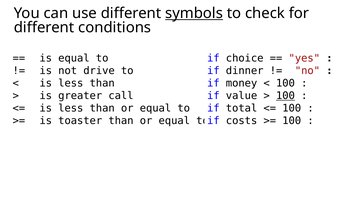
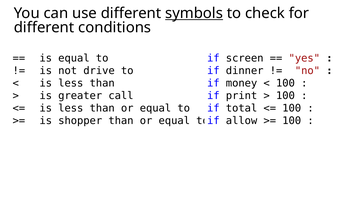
choice: choice -> screen
value: value -> print
100 at (285, 96) underline: present -> none
toaster: toaster -> shopper
costs: costs -> allow
